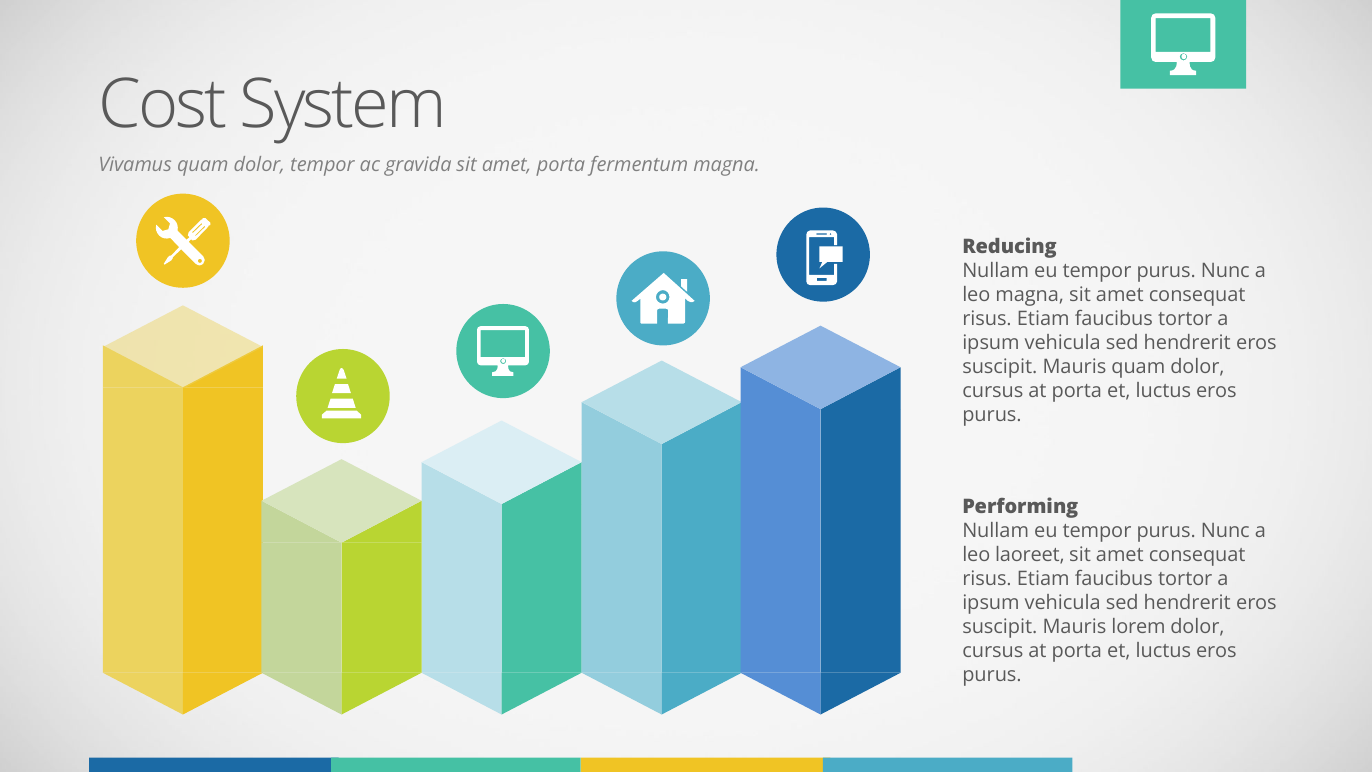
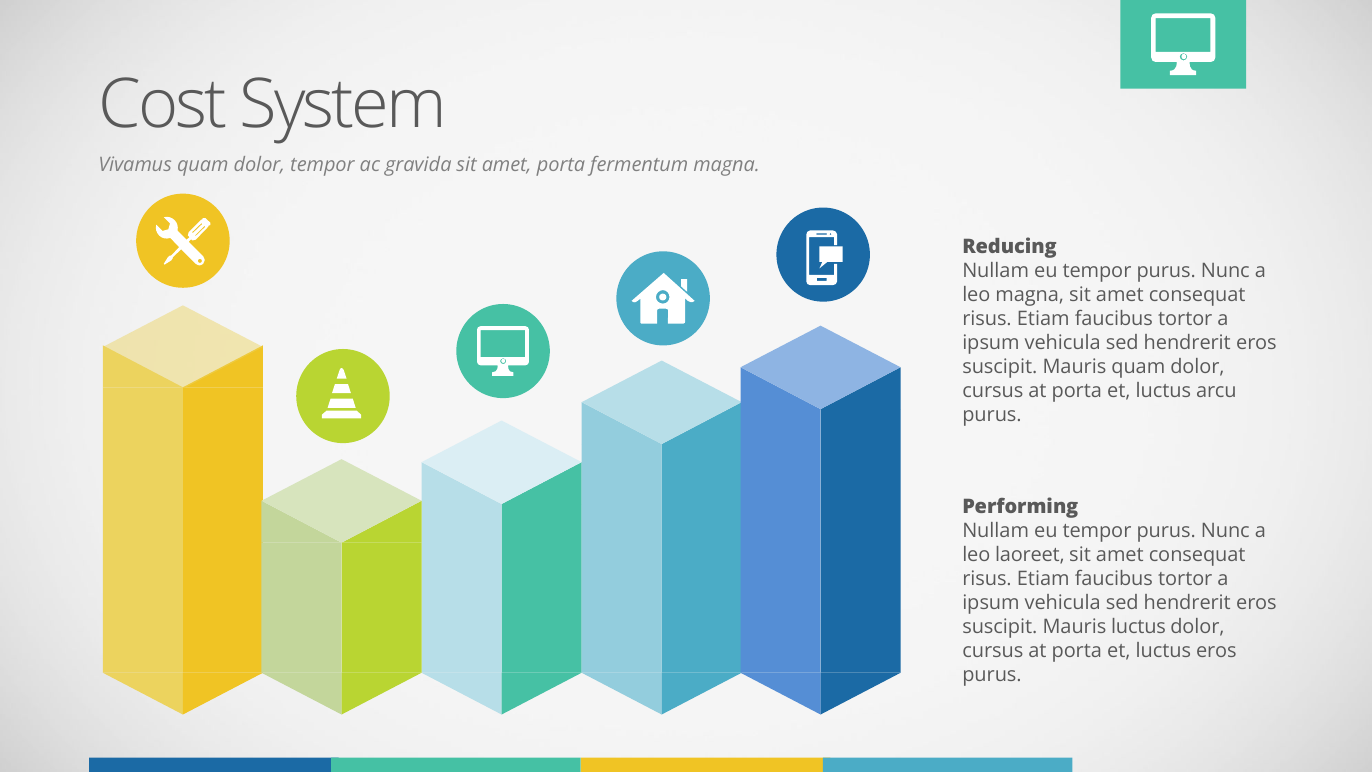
eros at (1216, 390): eros -> arcu
Mauris lorem: lorem -> luctus
